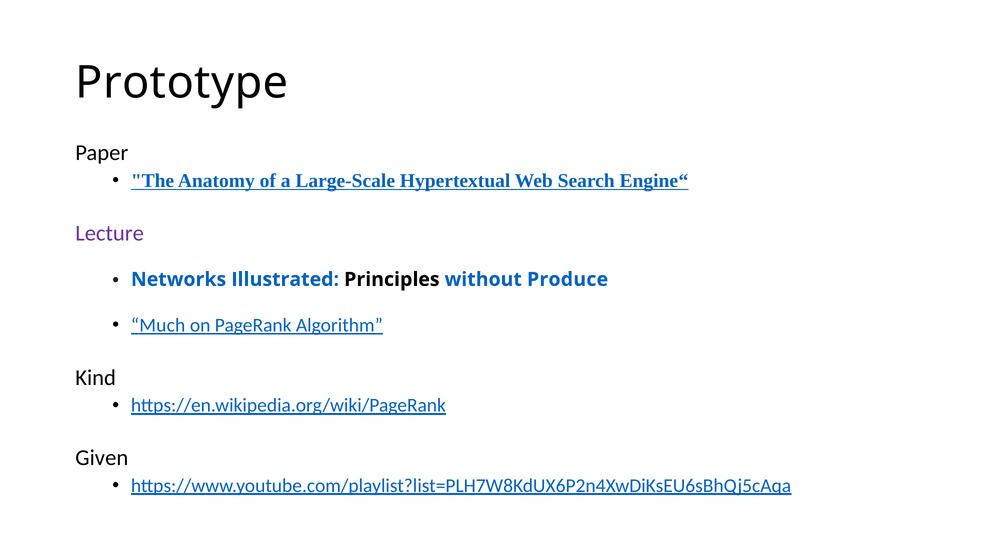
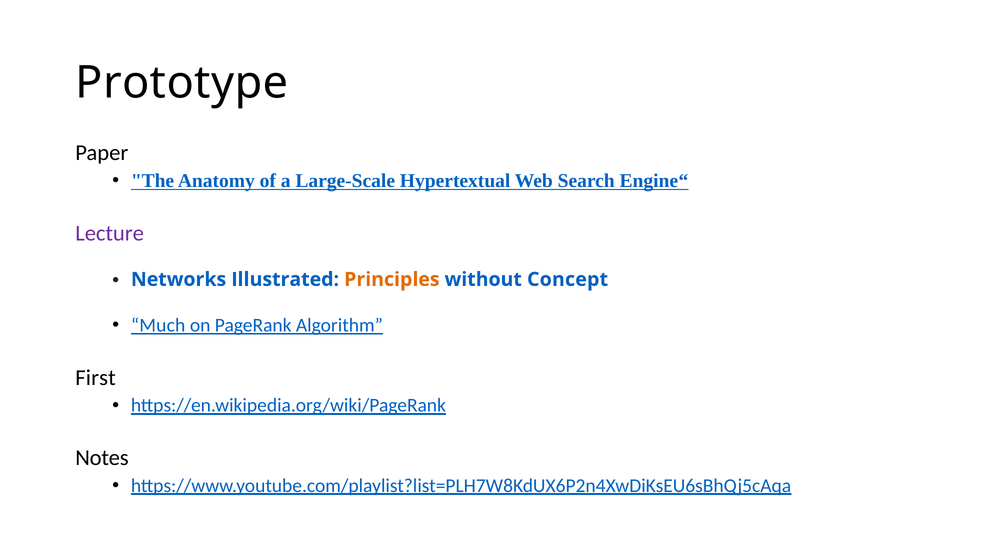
Principles colour: black -> orange
Produce: Produce -> Concept
Kind: Kind -> First
Given: Given -> Notes
